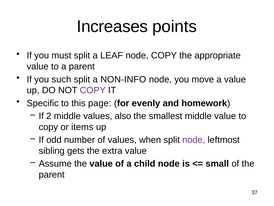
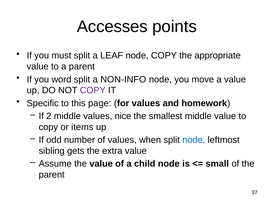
Increases: Increases -> Accesses
such: such -> word
for evenly: evenly -> values
also: also -> nice
node at (194, 139) colour: purple -> blue
